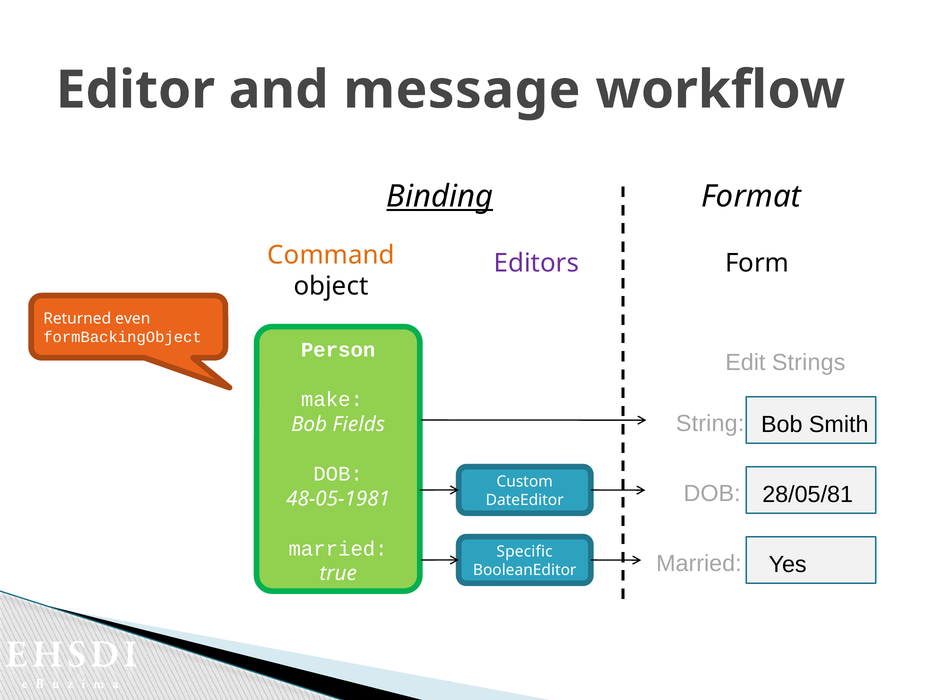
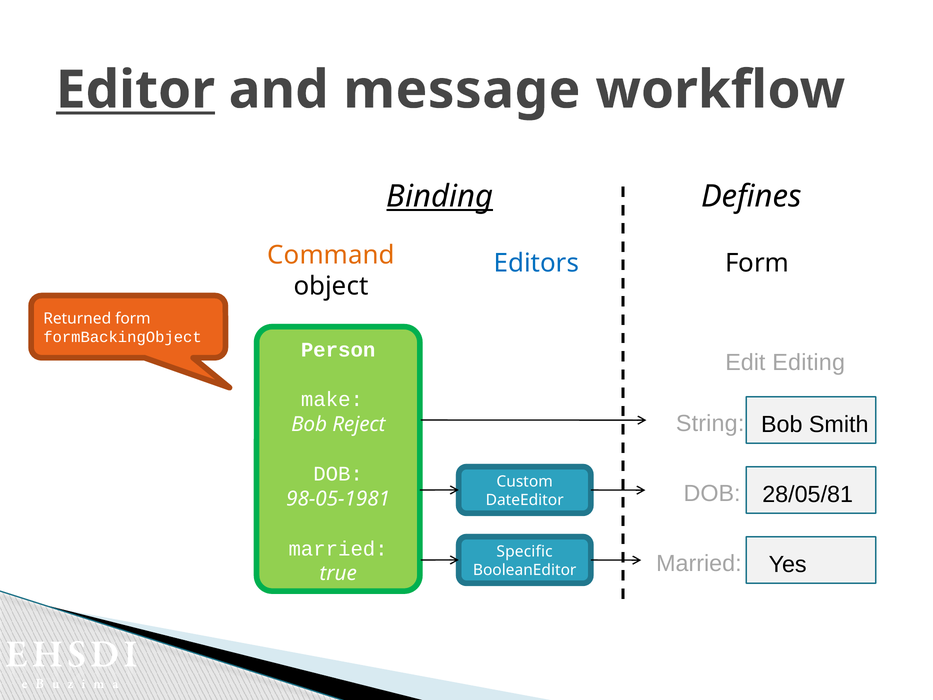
Editor underline: none -> present
Format: Format -> Defines
Editors colour: purple -> blue
Returned even: even -> form
Strings: Strings -> Editing
Fields: Fields -> Reject
48-05-1981: 48-05-1981 -> 98-05-1981
